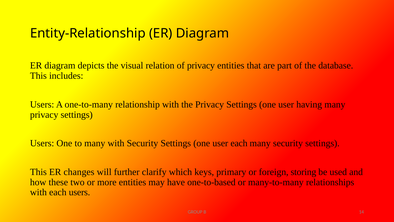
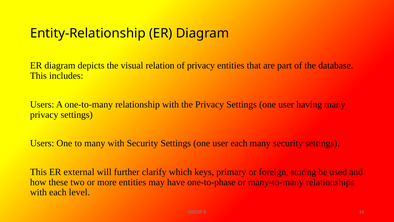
changes: changes -> external
one-to-based: one-to-based -> one-to-phase
each users: users -> level
